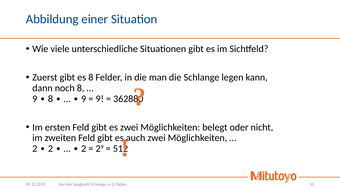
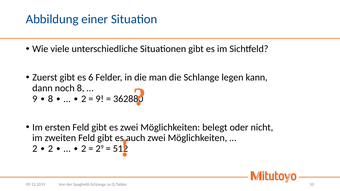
es 8: 8 -> 6
9 at (84, 99): 9 -> 2
